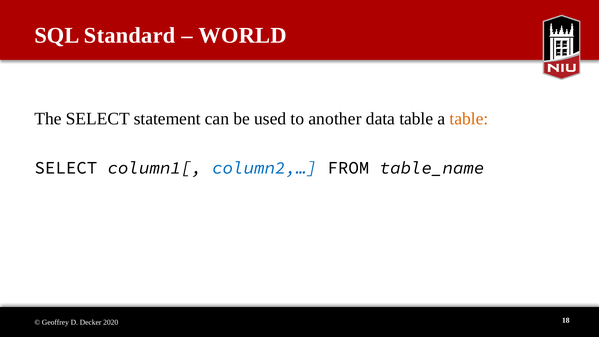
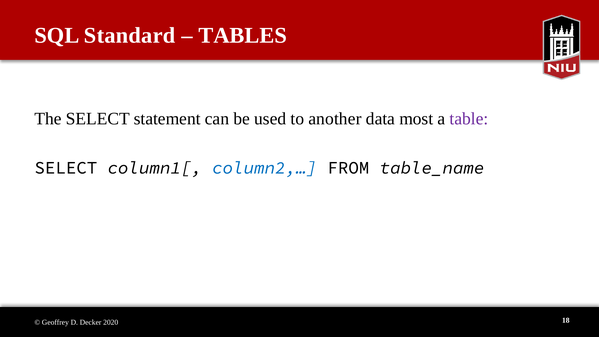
WORLD: WORLD -> TABLES
data table: table -> most
table at (469, 119) colour: orange -> purple
